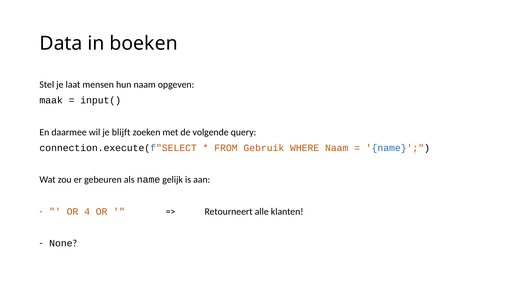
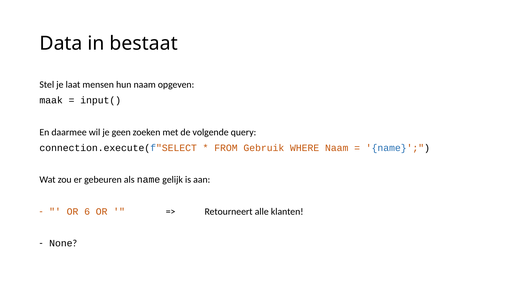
boeken: boeken -> bestaat
blijft: blijft -> geen
4: 4 -> 6
